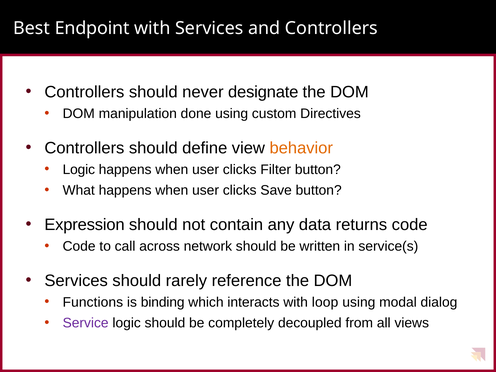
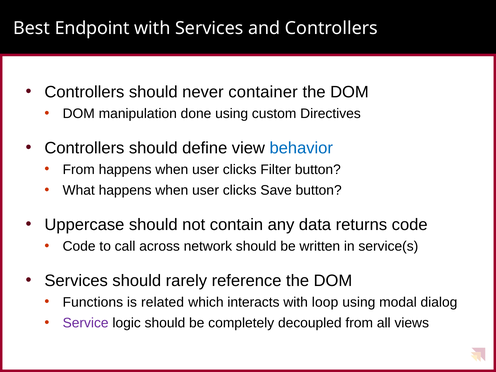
designate: designate -> container
behavior colour: orange -> blue
Logic at (79, 170): Logic -> From
Expression: Expression -> Uppercase
binding: binding -> related
